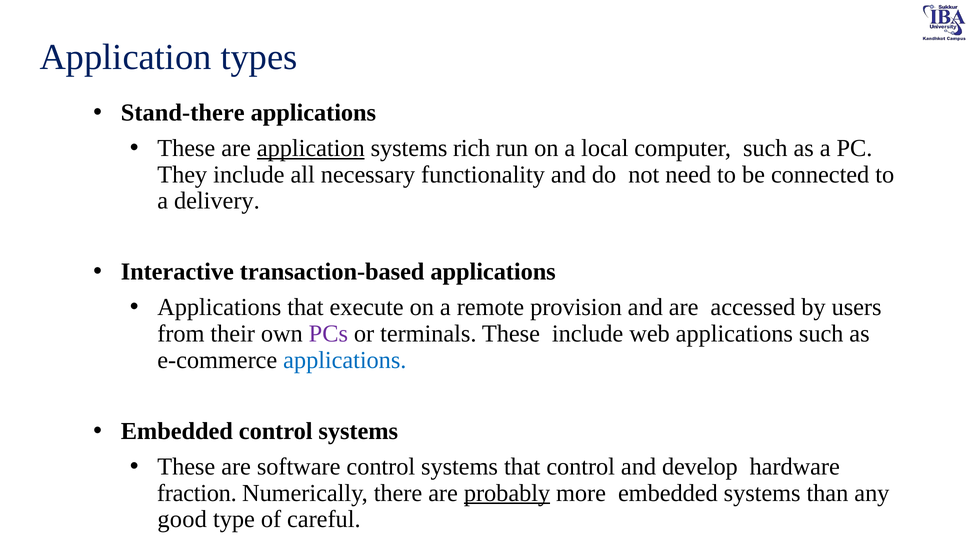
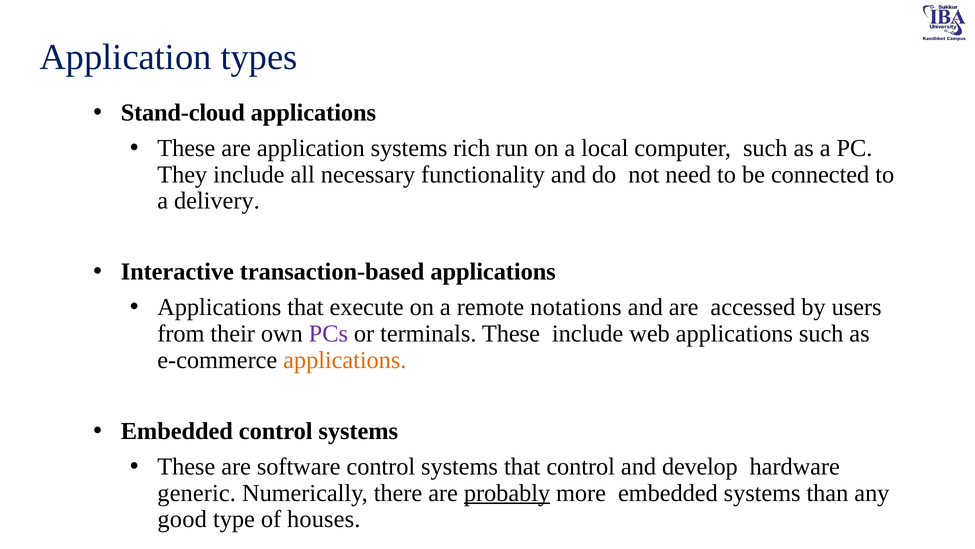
Stand-there: Stand-there -> Stand-cloud
application at (311, 148) underline: present -> none
provision: provision -> notations
applications at (345, 360) colour: blue -> orange
fraction: fraction -> generic
careful: careful -> houses
